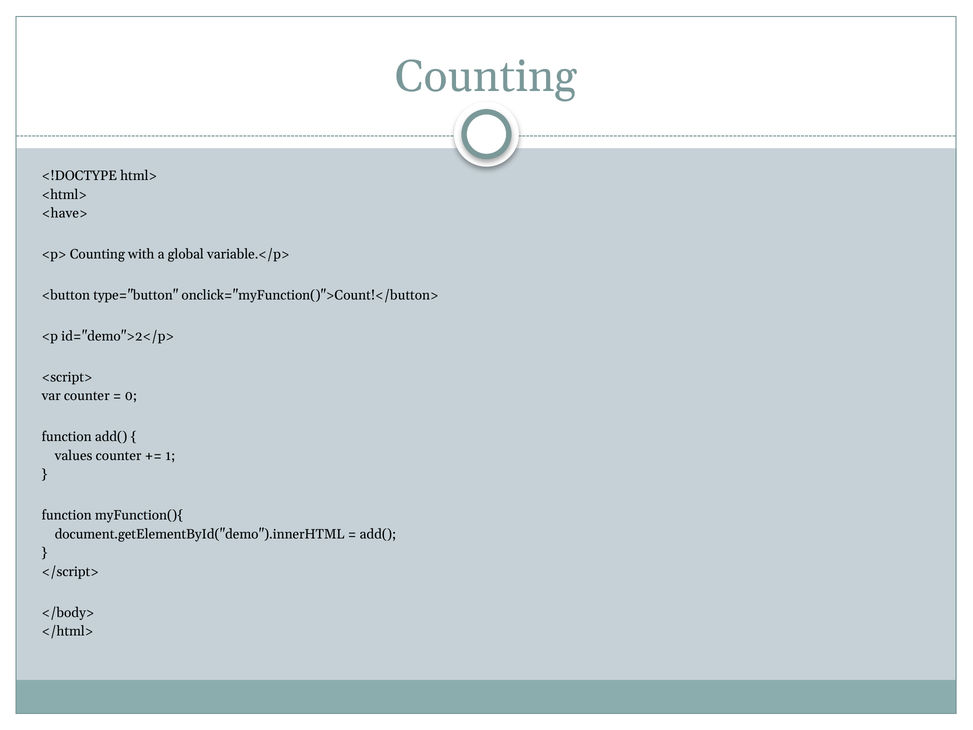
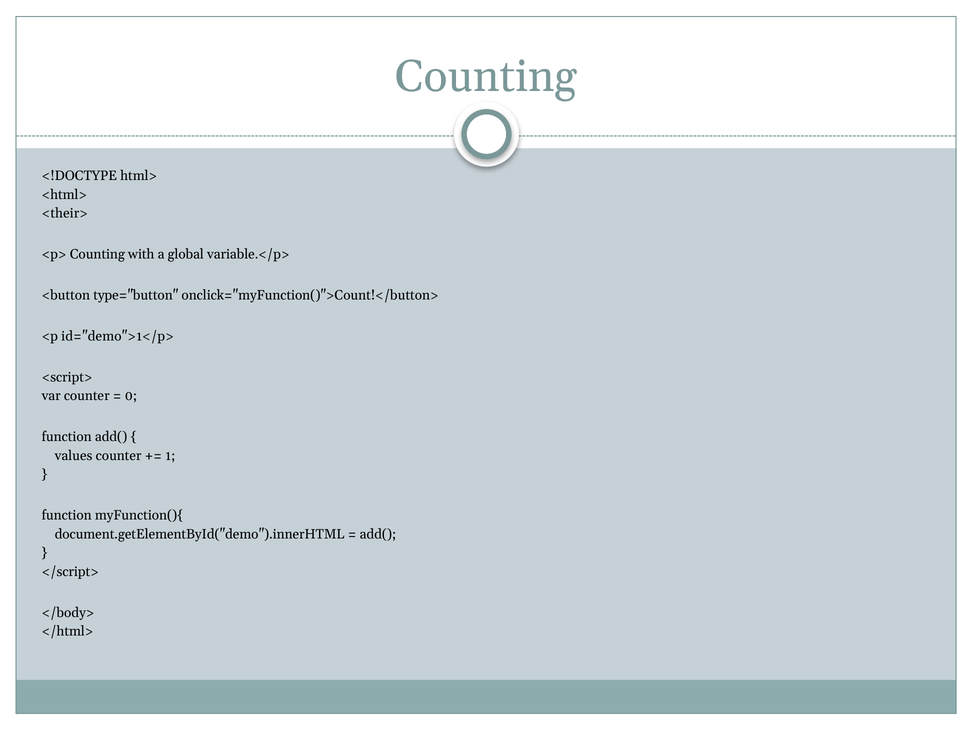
<have>: <have> -> <their>
id="demo">2</p>: id="demo">2</p> -> id="demo">1</p>
